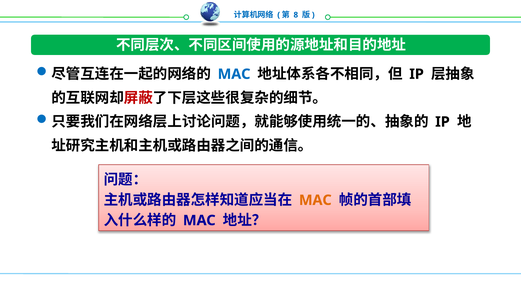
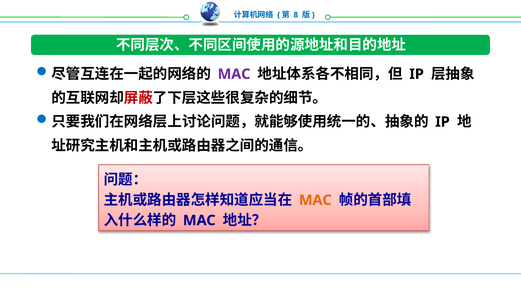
MAC at (234, 74) colour: blue -> purple
